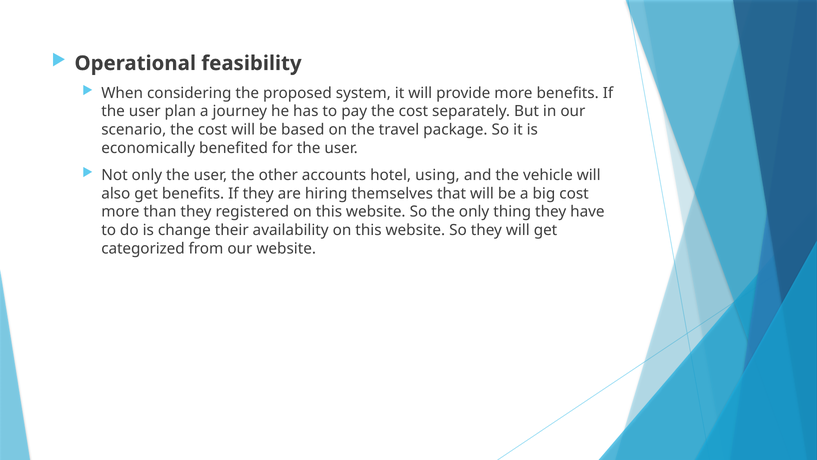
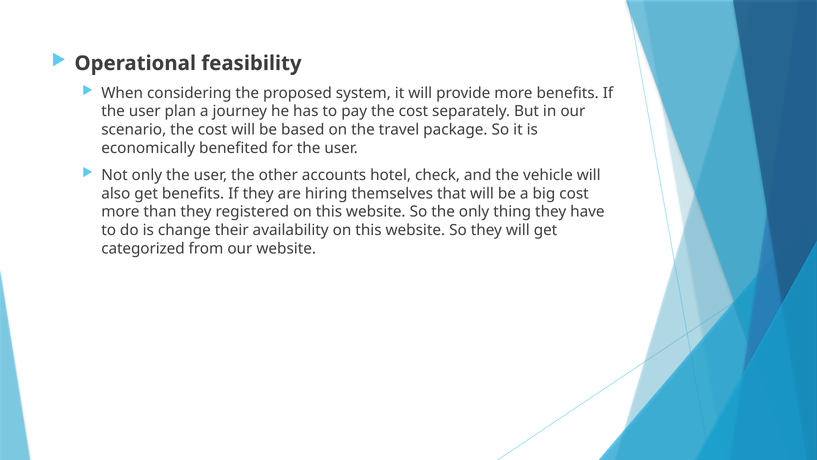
using: using -> check
